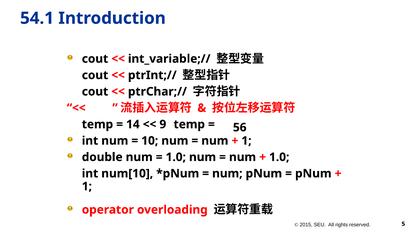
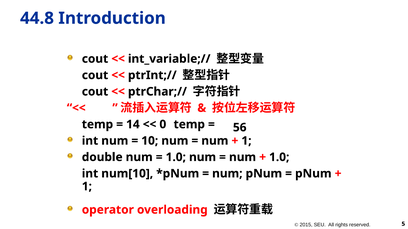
54.1: 54.1 -> 44.8
9: 9 -> 0
